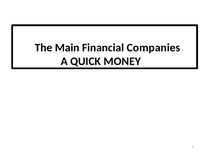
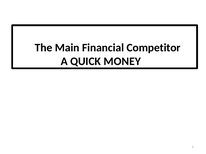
Companies: Companies -> Competitor
